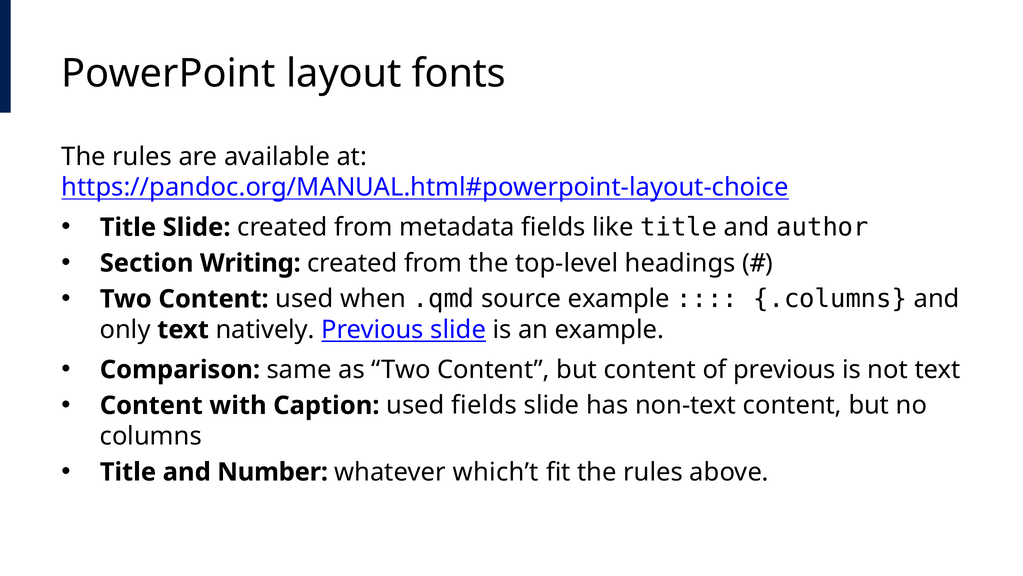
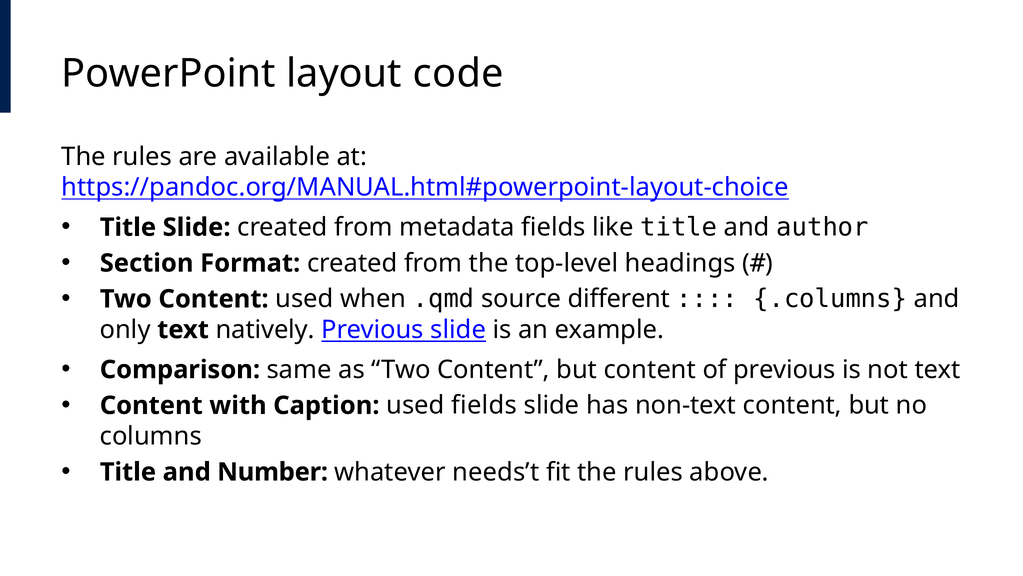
fonts: fonts -> code
Writing: Writing -> Format
source example: example -> different
which’t: which’t -> needs’t
